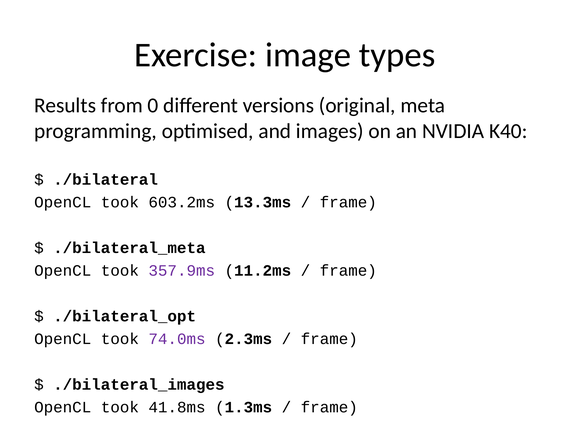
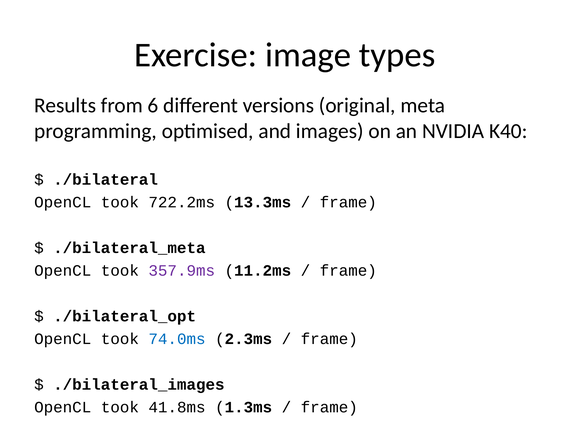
0: 0 -> 6
603.2ms: 603.2ms -> 722.2ms
74.0ms colour: purple -> blue
